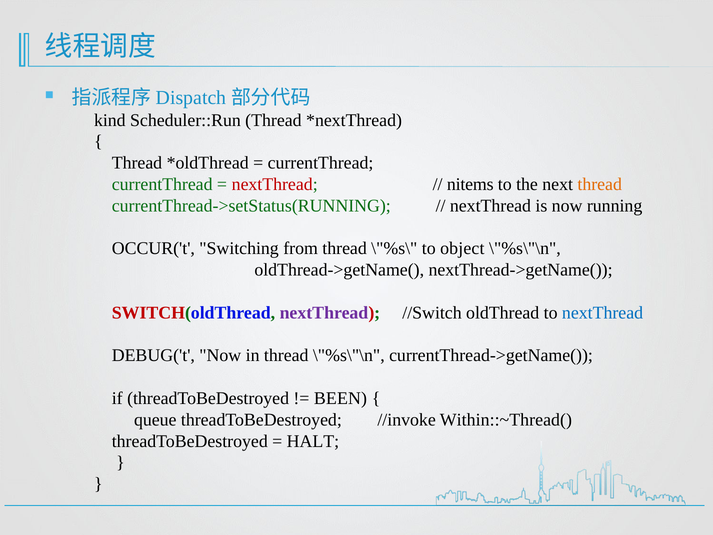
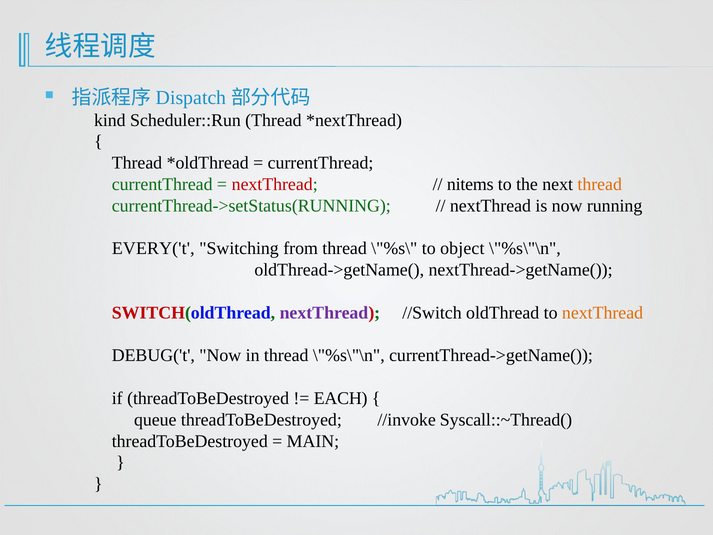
OCCUR('t: OCCUR('t -> EVERY('t
nextThread at (603, 313) colour: blue -> orange
BEEN: BEEN -> EACH
Within::~Thread(: Within::~Thread( -> Syscall::~Thread(
HALT: HALT -> MAIN
